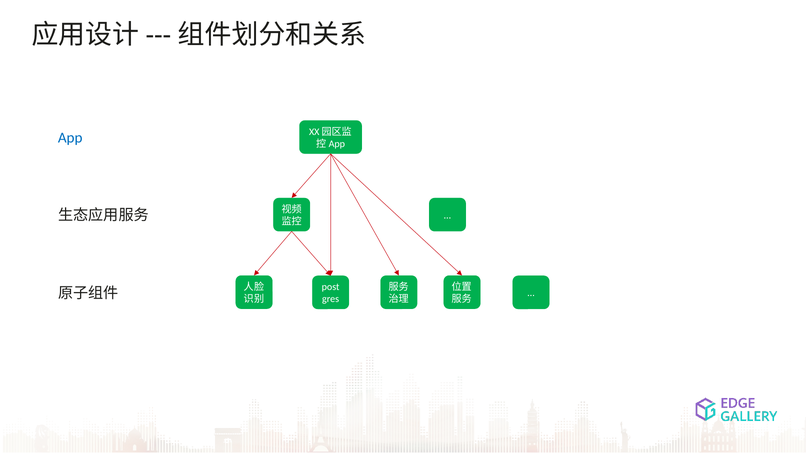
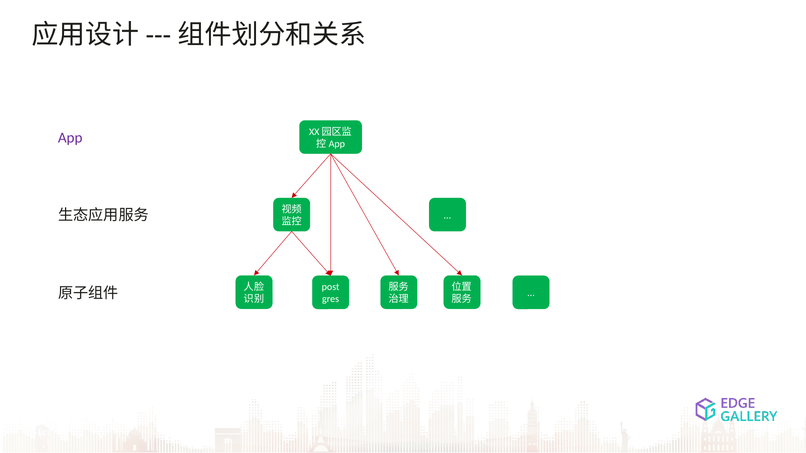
App colour: blue -> purple
